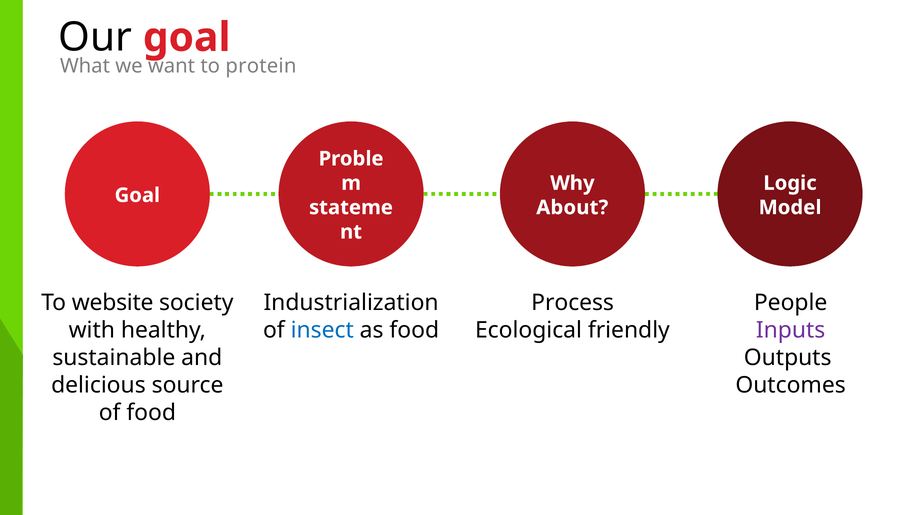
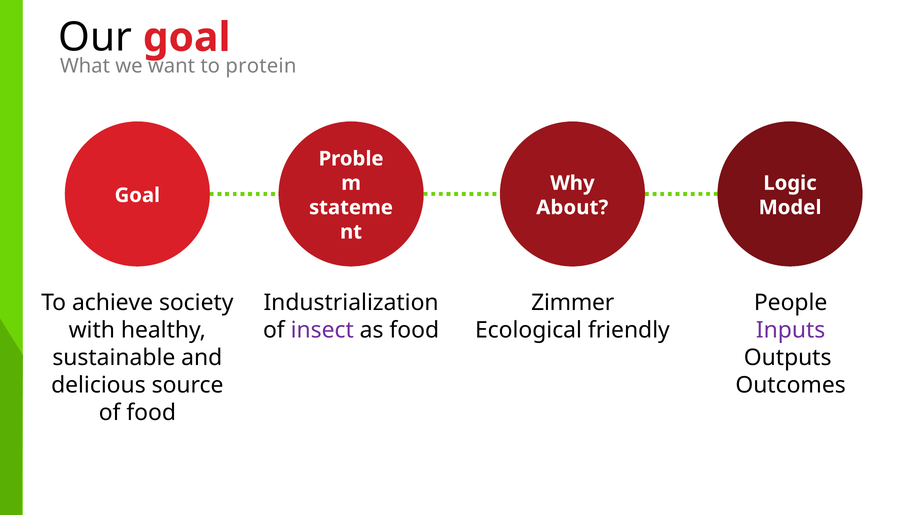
website: website -> achieve
Process: Process -> Zimmer
insect colour: blue -> purple
